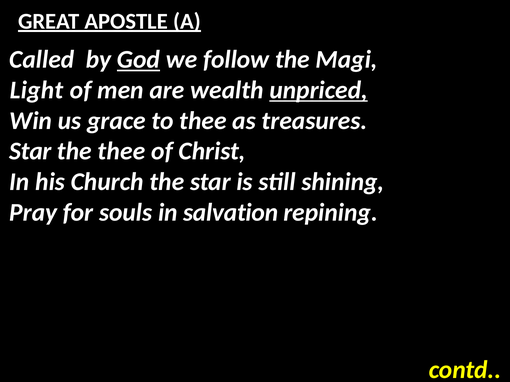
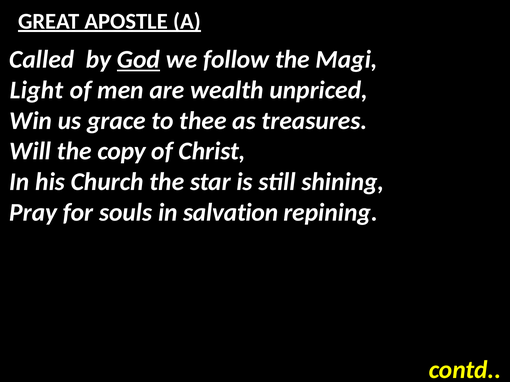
unpriced underline: present -> none
Star at (30, 151): Star -> Will
the thee: thee -> copy
